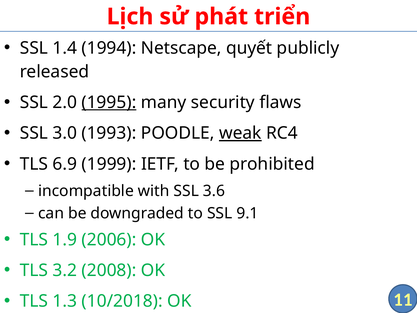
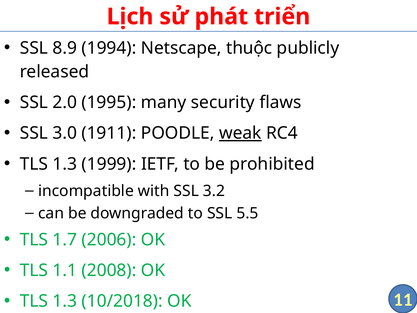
1.4: 1.4 -> 8.9
quyết: quyết -> thuộc
1995 underline: present -> none
1993: 1993 -> 1911
6.9 at (65, 164): 6.9 -> 1.3
3.6: 3.6 -> 3.2
9.1: 9.1 -> 5.5
1.9: 1.9 -> 1.7
3.2: 3.2 -> 1.1
